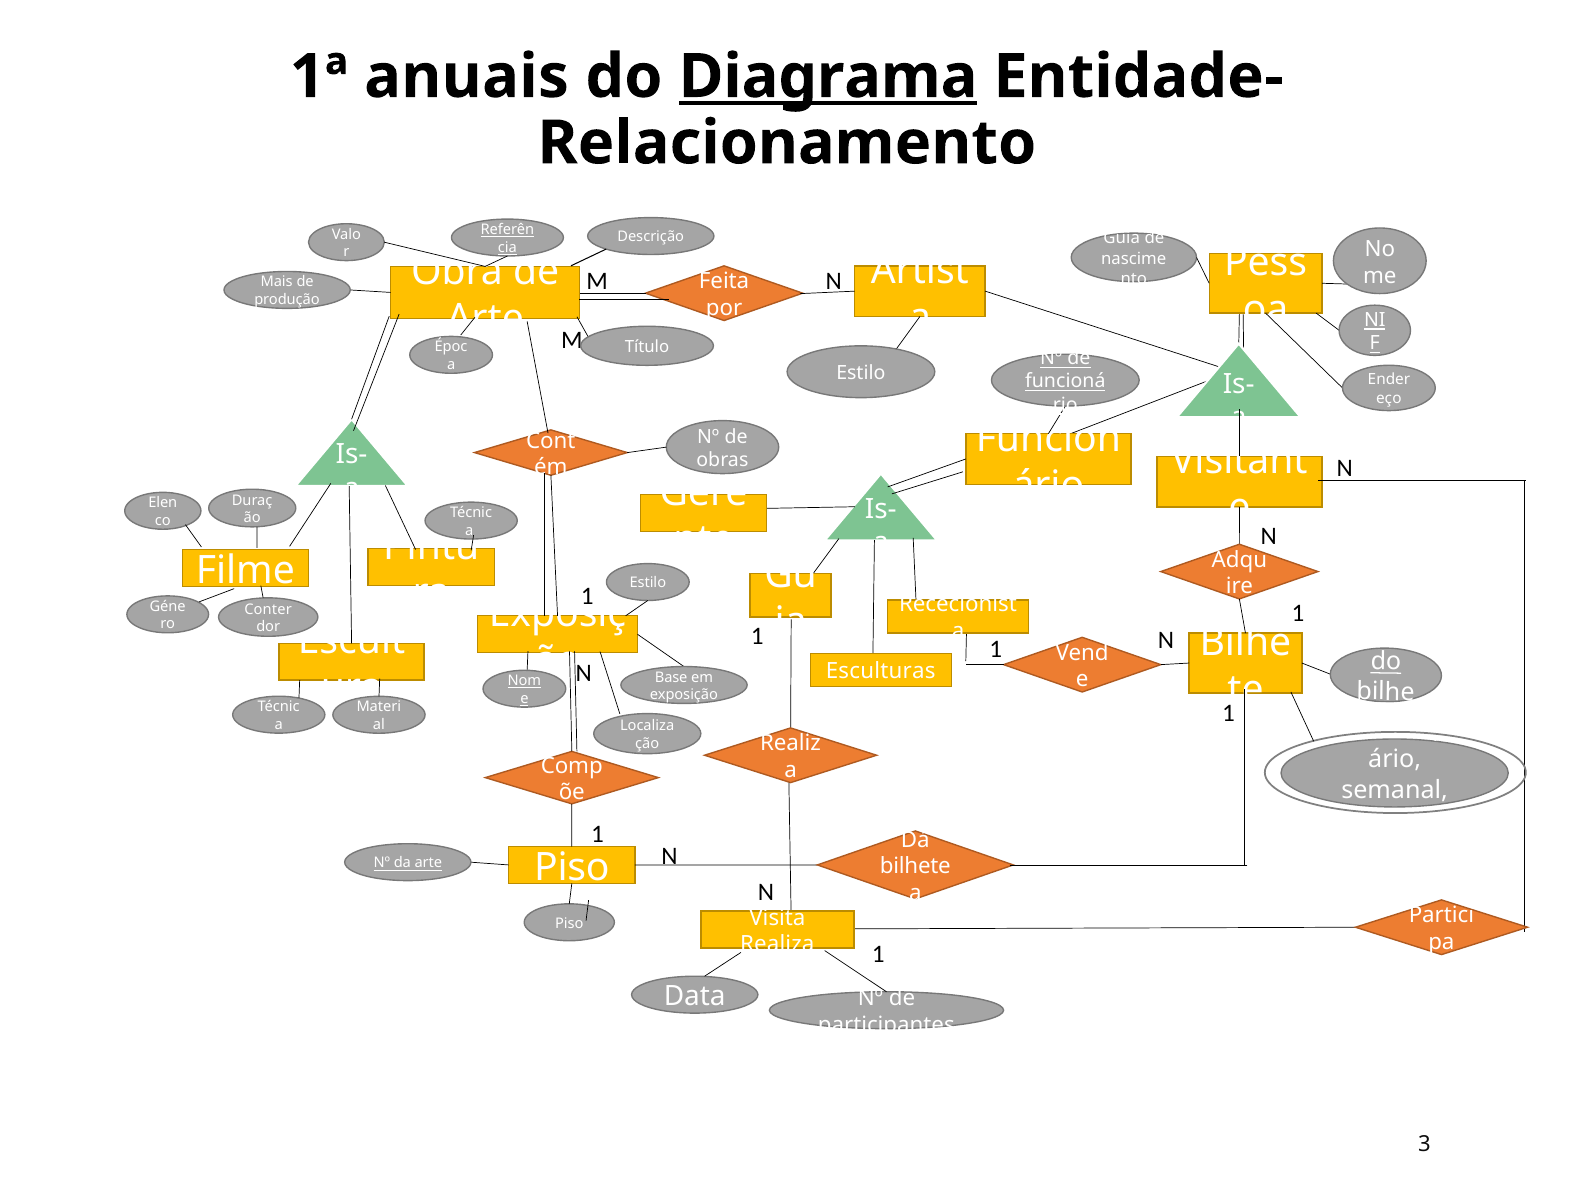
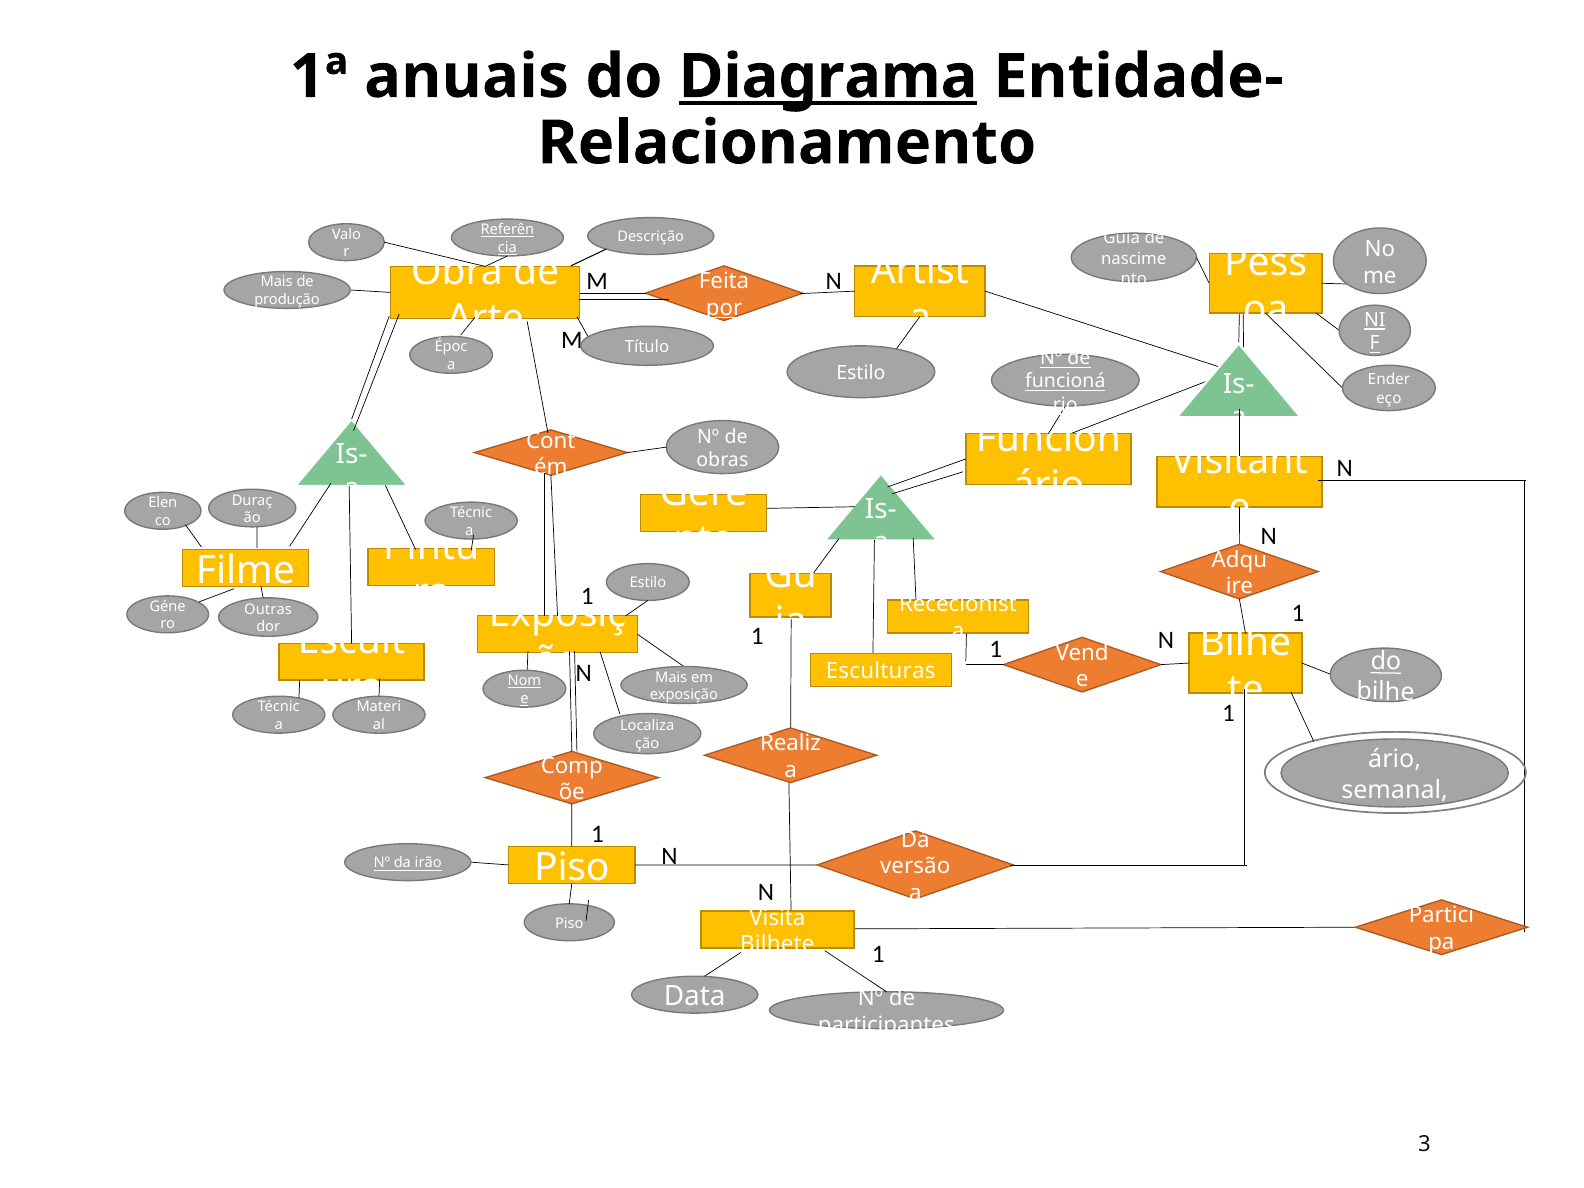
por underline: none -> present
Conter: Conter -> Outras
Base at (671, 677): Base -> Mais
da arte: arte -> irão
bilhete: bilhete -> versão
Realiza: Realiza -> Bilhete
